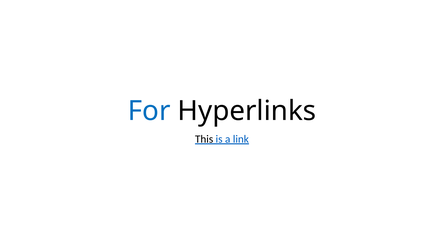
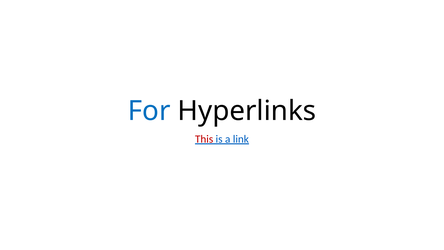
This colour: black -> red
